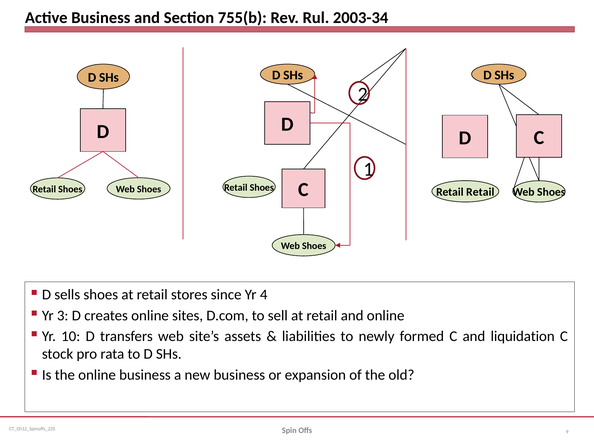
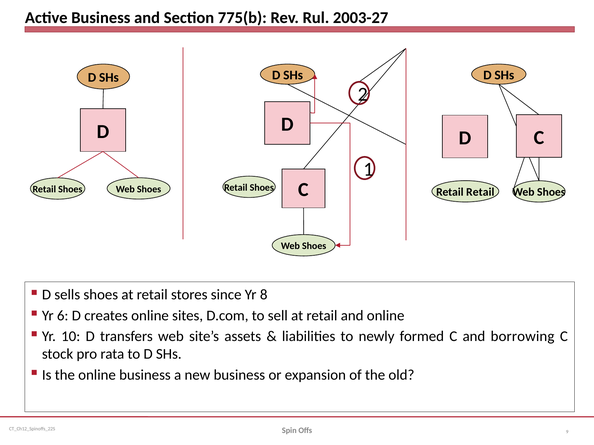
755(b: 755(b -> 775(b
2003-34: 2003-34 -> 2003-27
4: 4 -> 8
3: 3 -> 6
liquidation: liquidation -> borrowing
